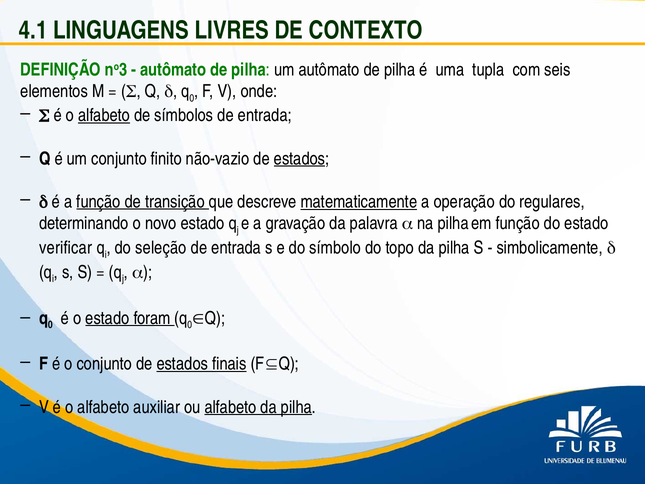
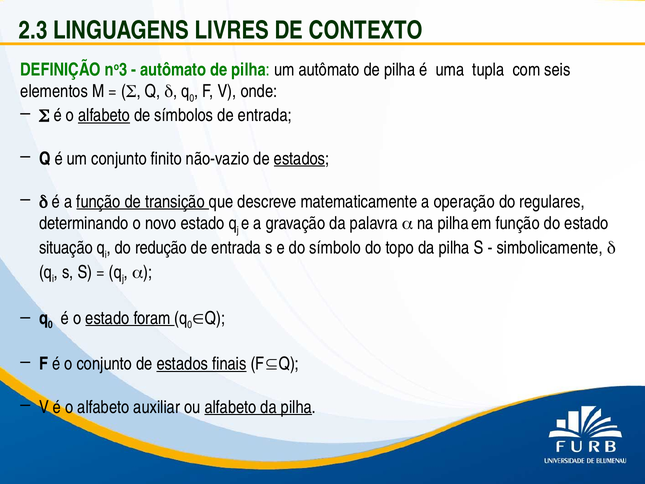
4.1: 4.1 -> 2.3
matematicamente underline: present -> none
verificar: verificar -> situação
seleção: seleção -> redução
